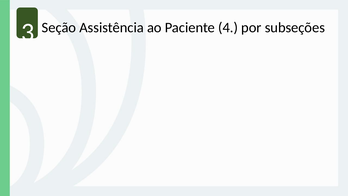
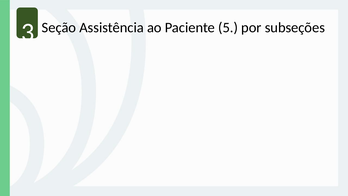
4: 4 -> 5
